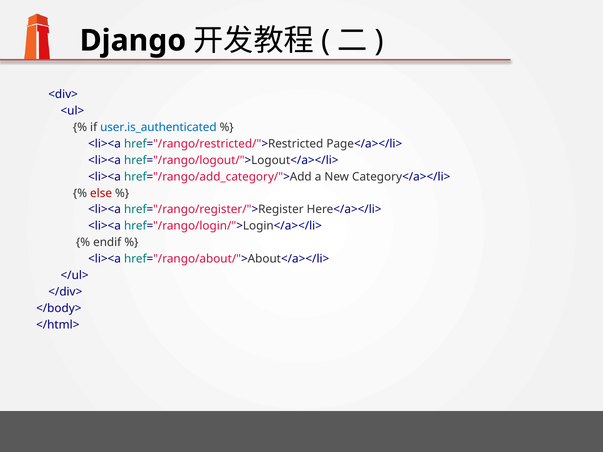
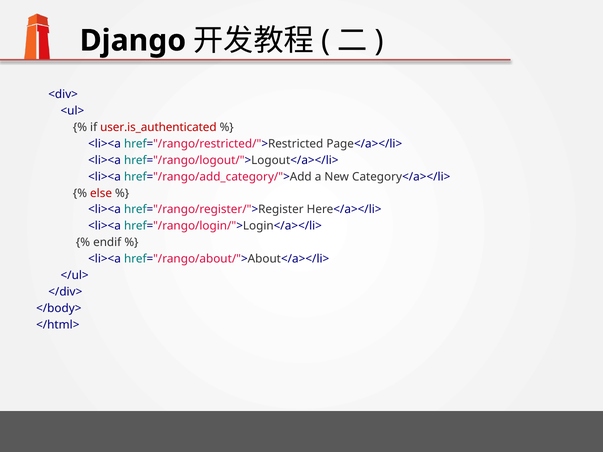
user.is_authenticated colour: blue -> red
